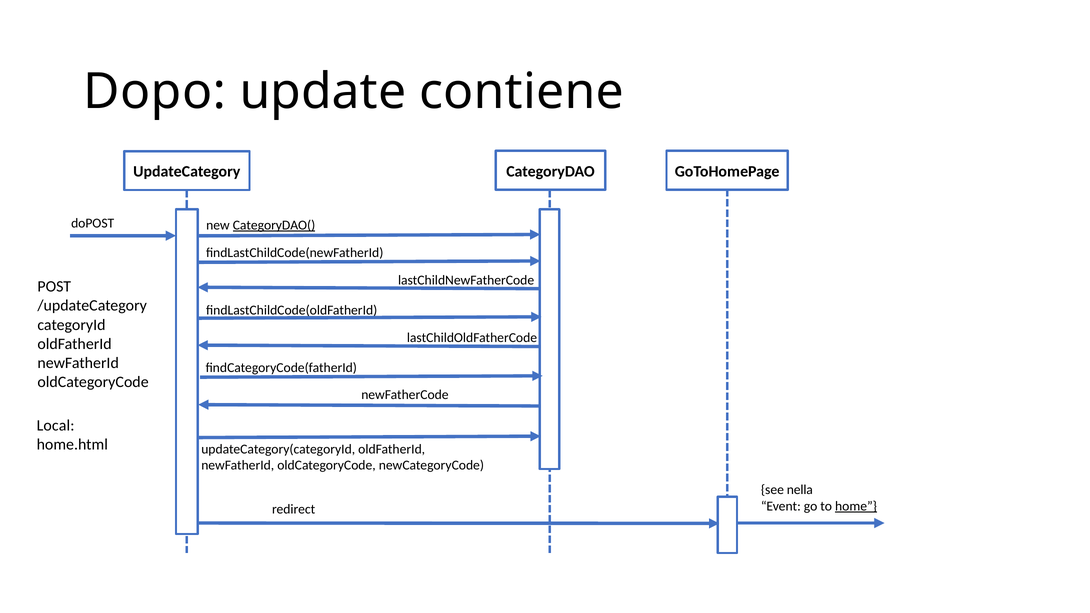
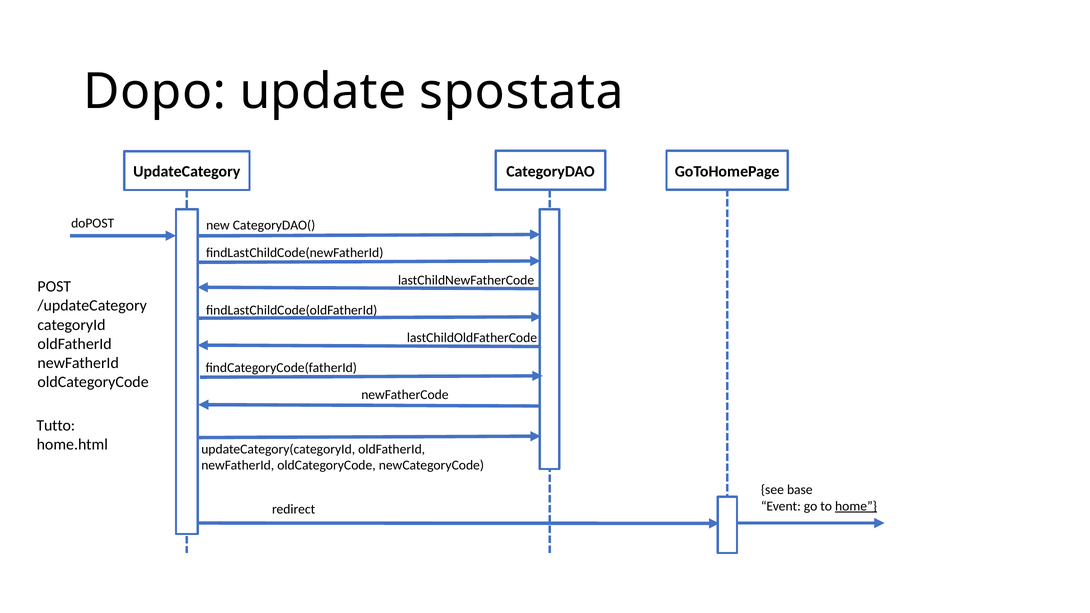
contiene: contiene -> spostata
CategoryDAO( underline: present -> none
Local: Local -> Tutto
nella: nella -> base
